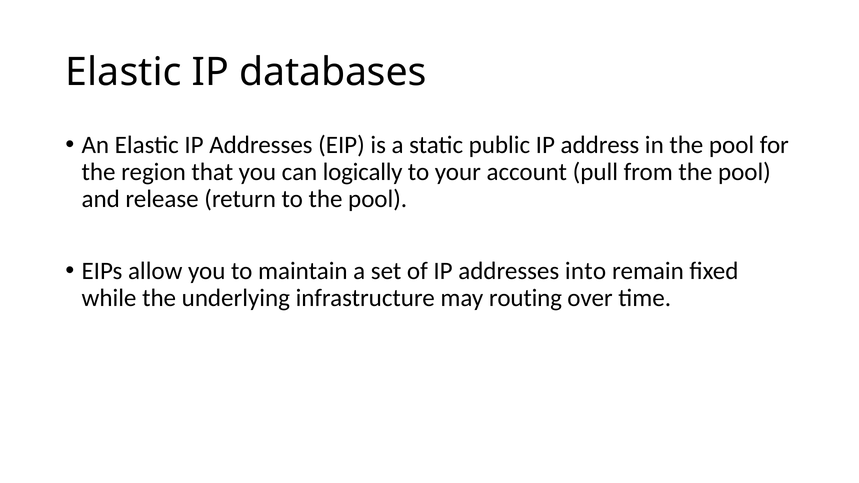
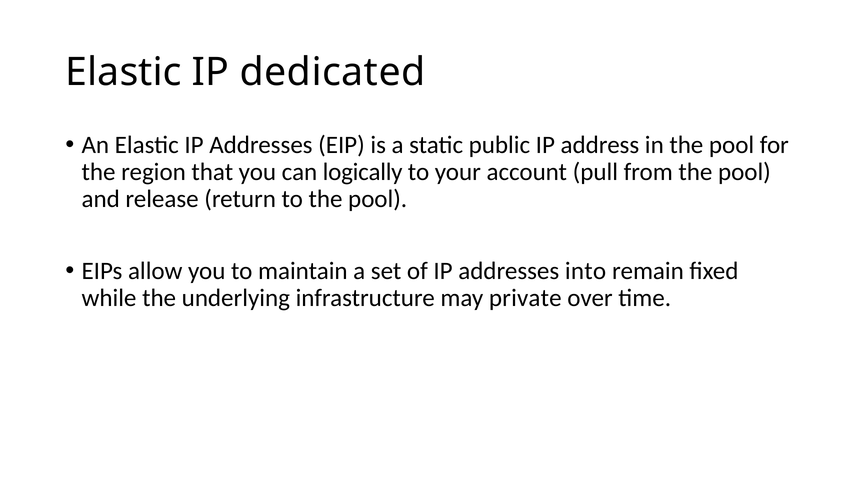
databases: databases -> dedicated
routing: routing -> private
